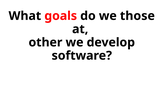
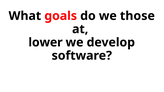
other: other -> lower
